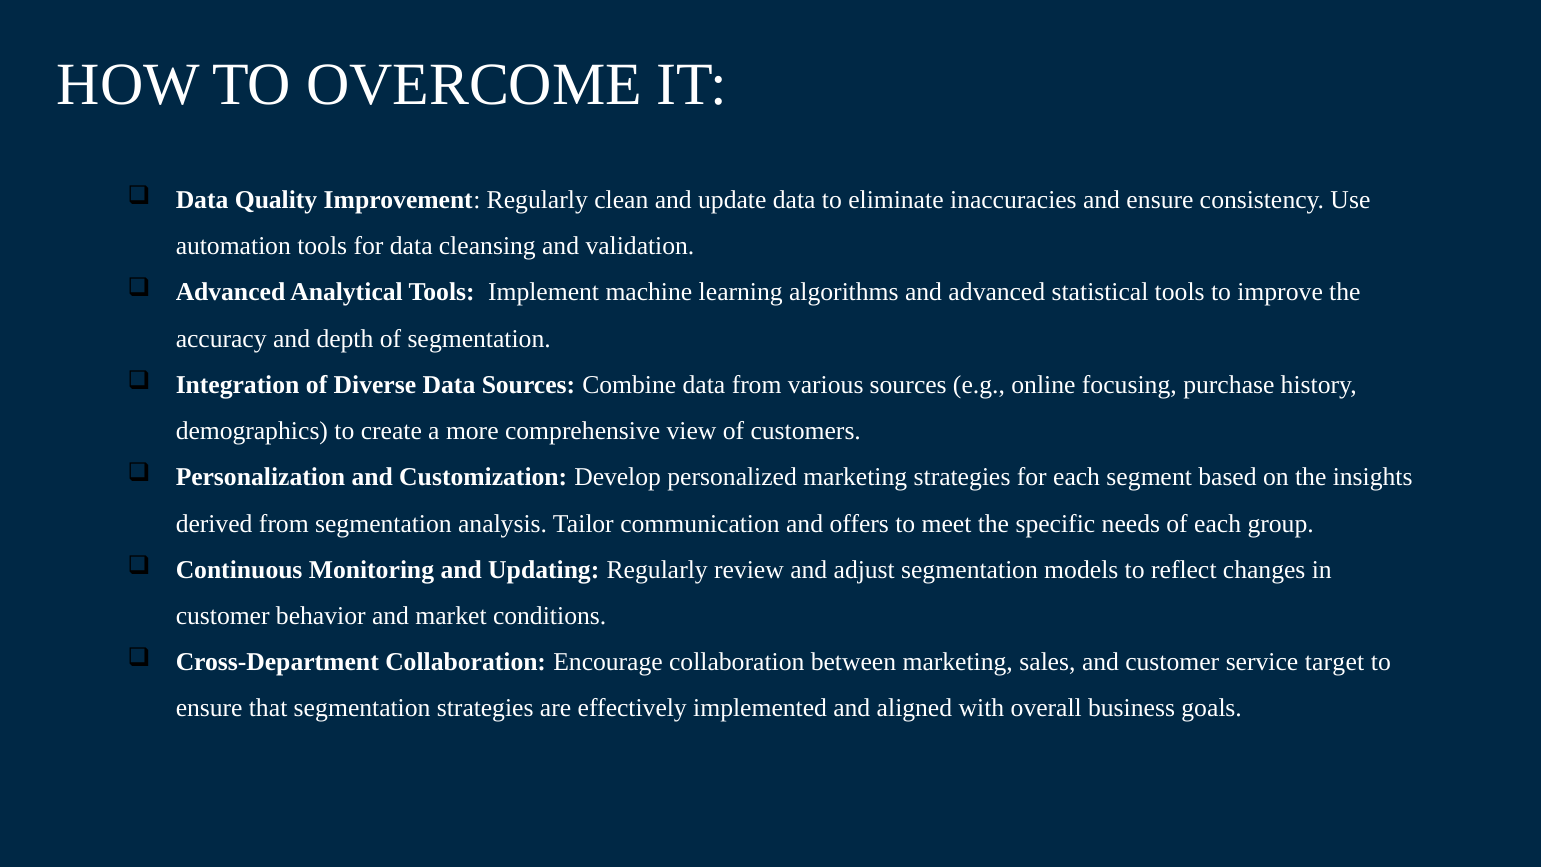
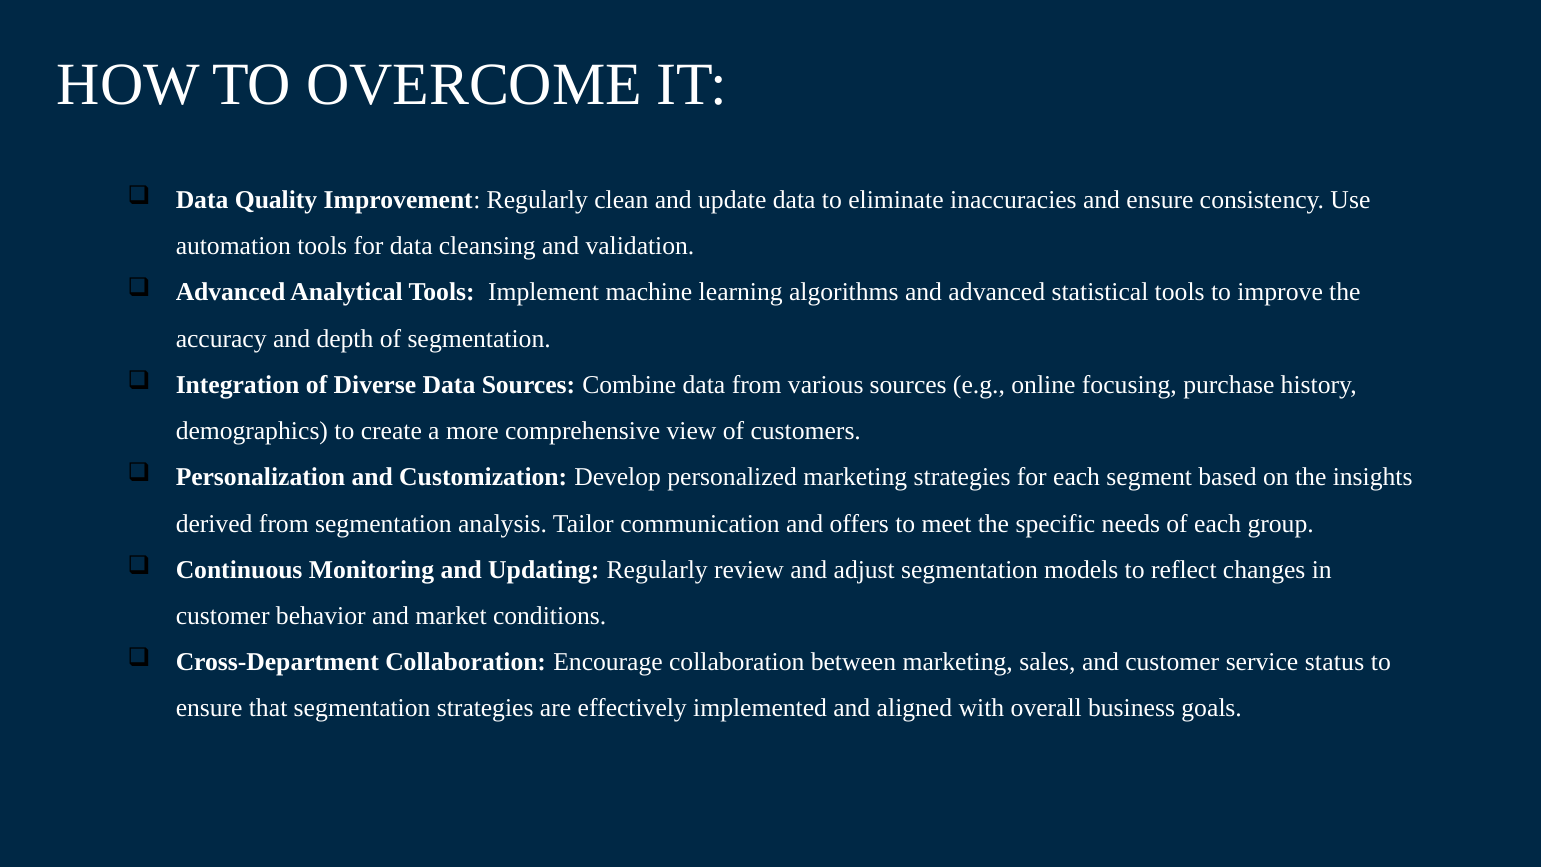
target: target -> status
